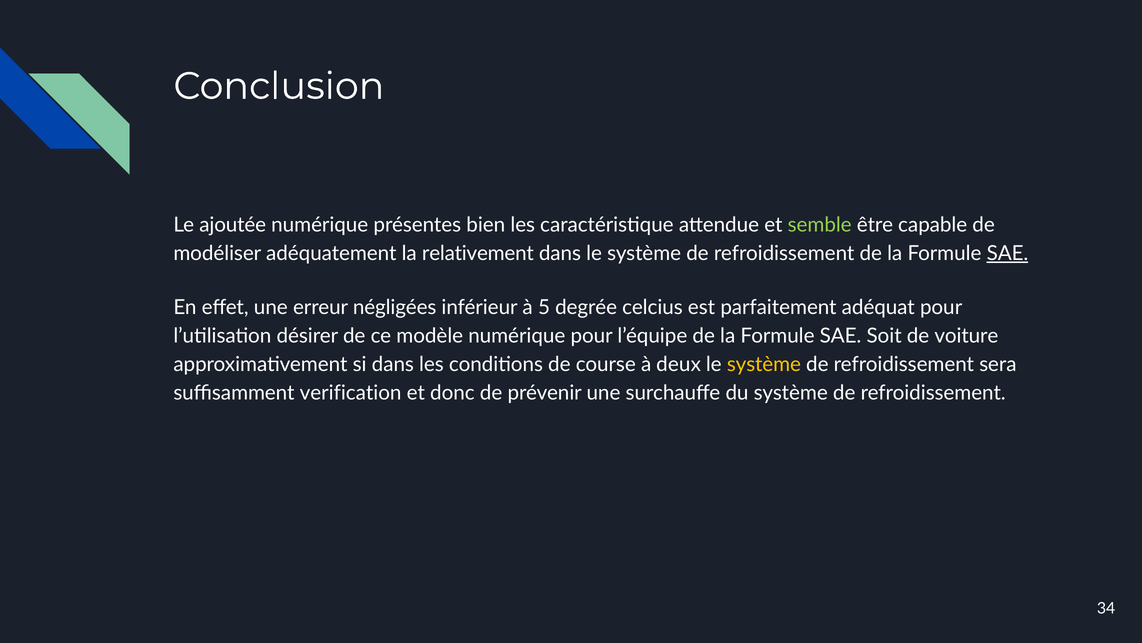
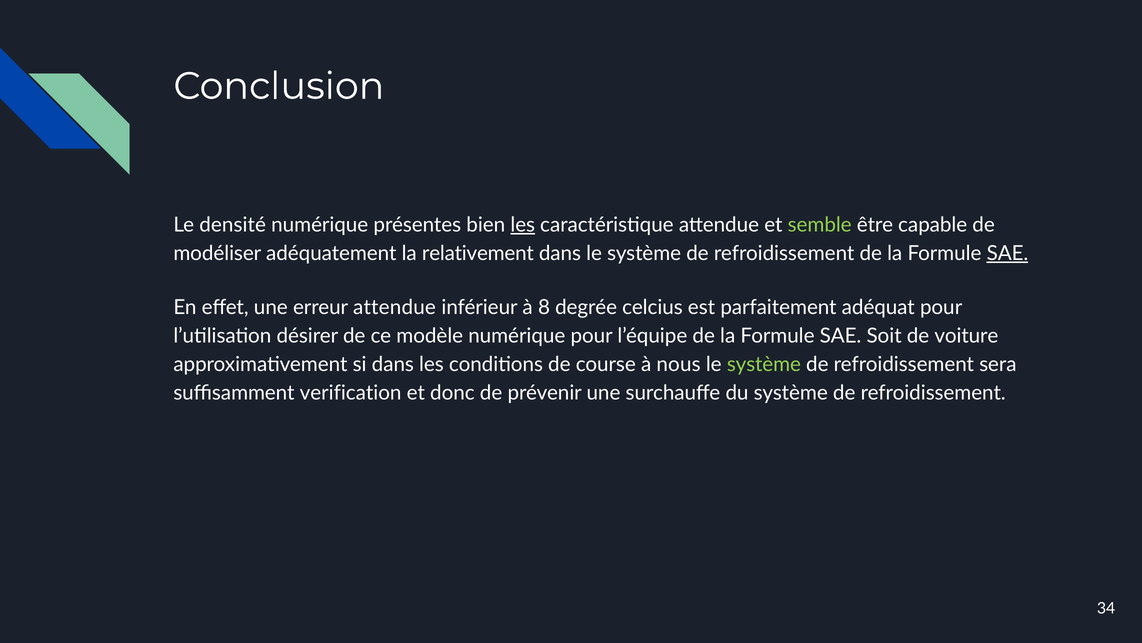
ajoutée: ajoutée -> densité
les at (523, 225) underline: none -> present
erreur négligées: négligées -> attendue
5: 5 -> 8
deux: deux -> nous
système at (764, 364) colour: yellow -> light green
